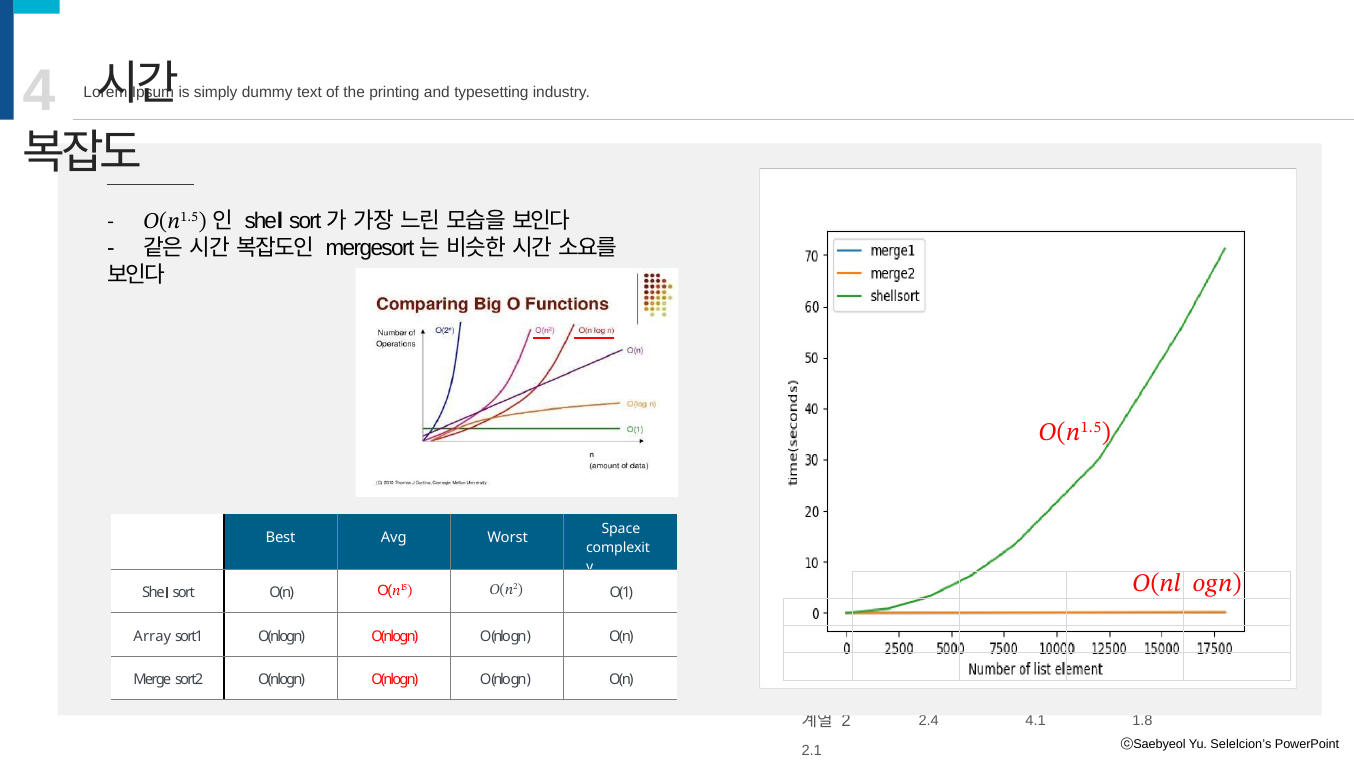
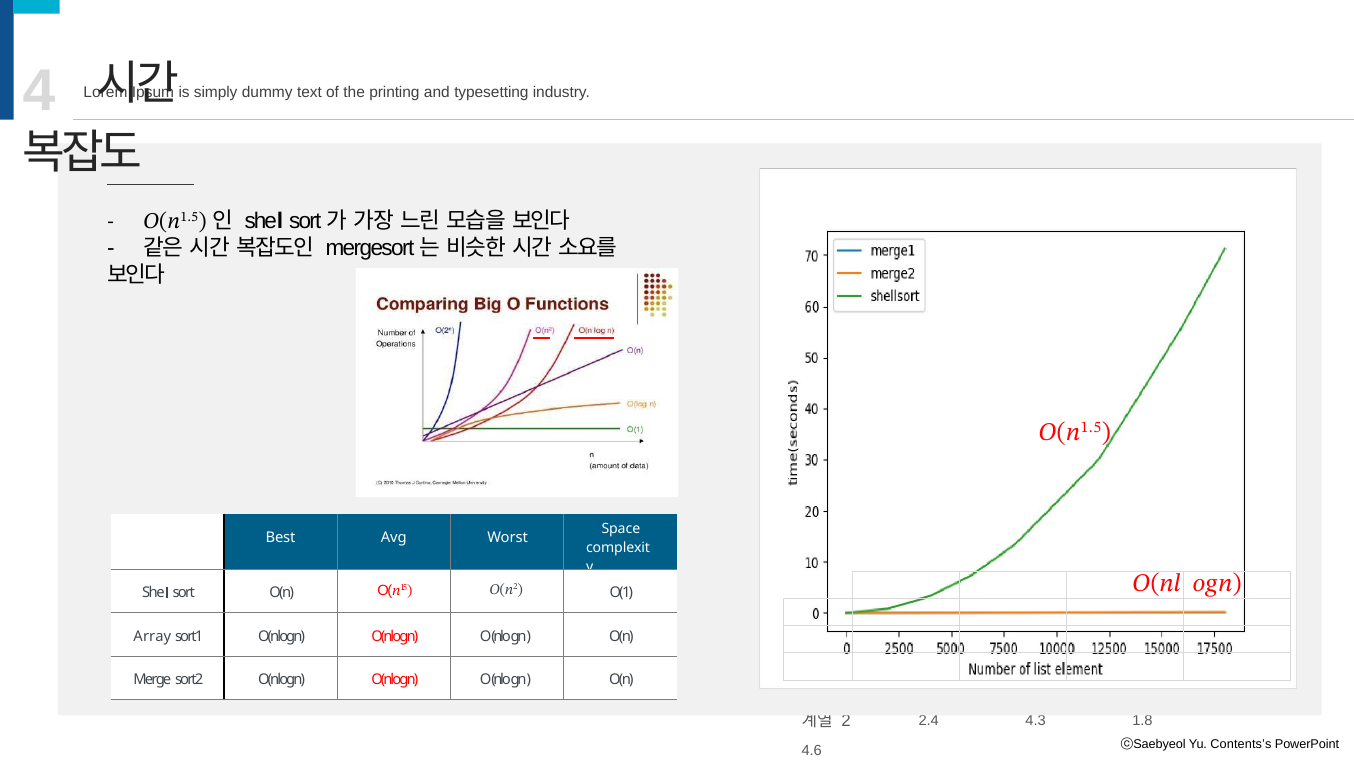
2.4 4.1: 4.1 -> 4.3
Selelcion’s: Selelcion’s -> Contents’s
2.1: 2.1 -> 4.6
